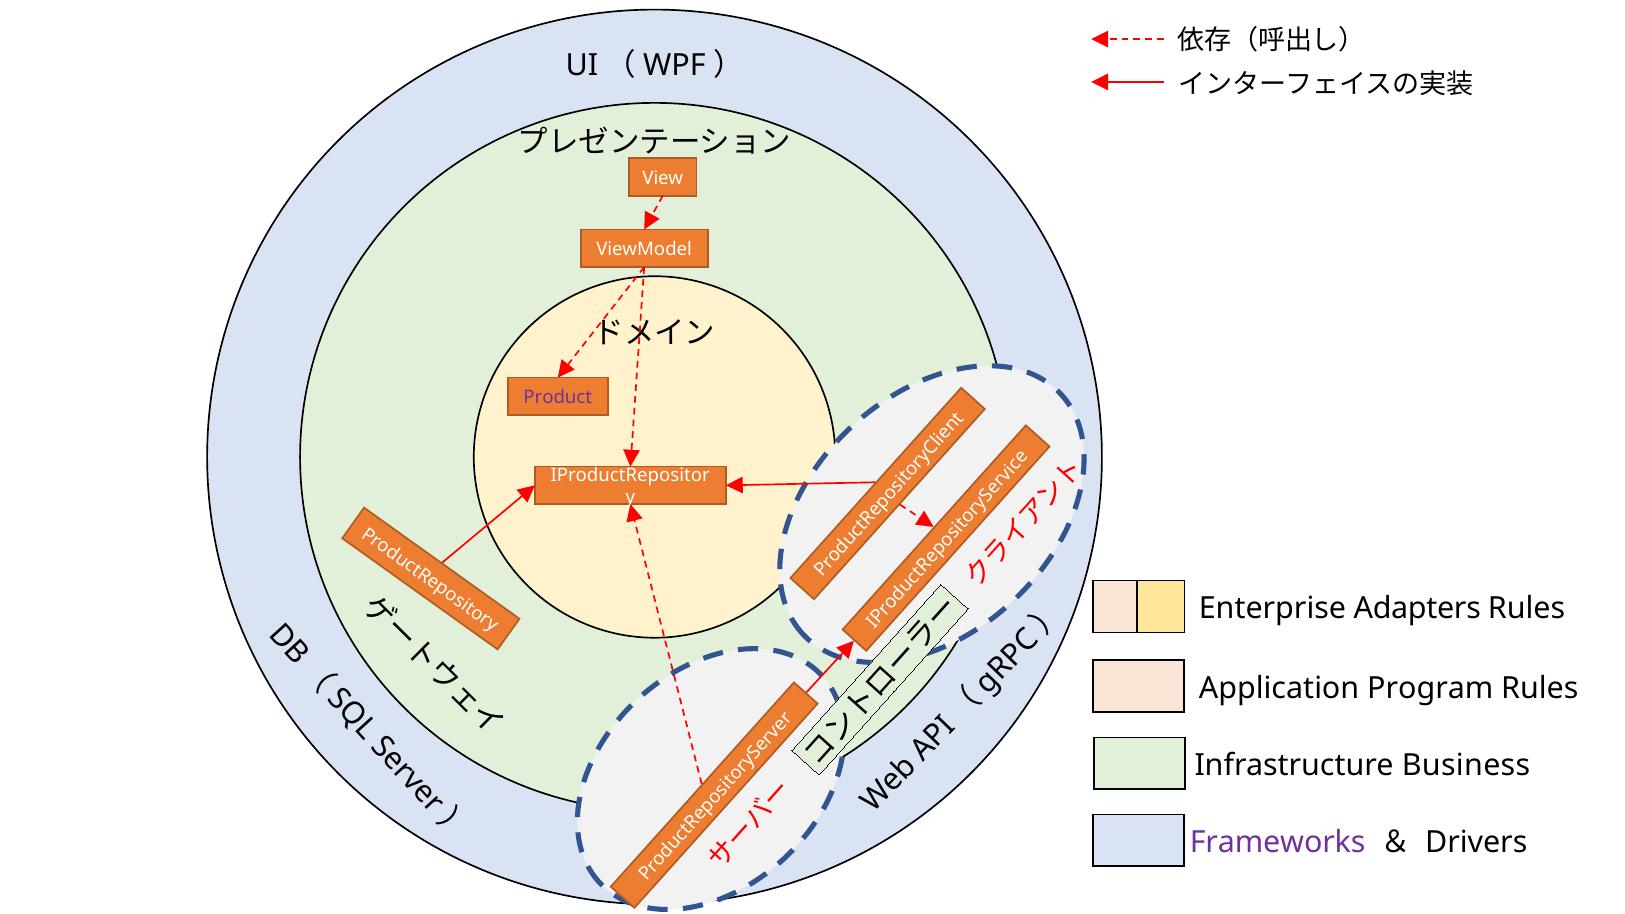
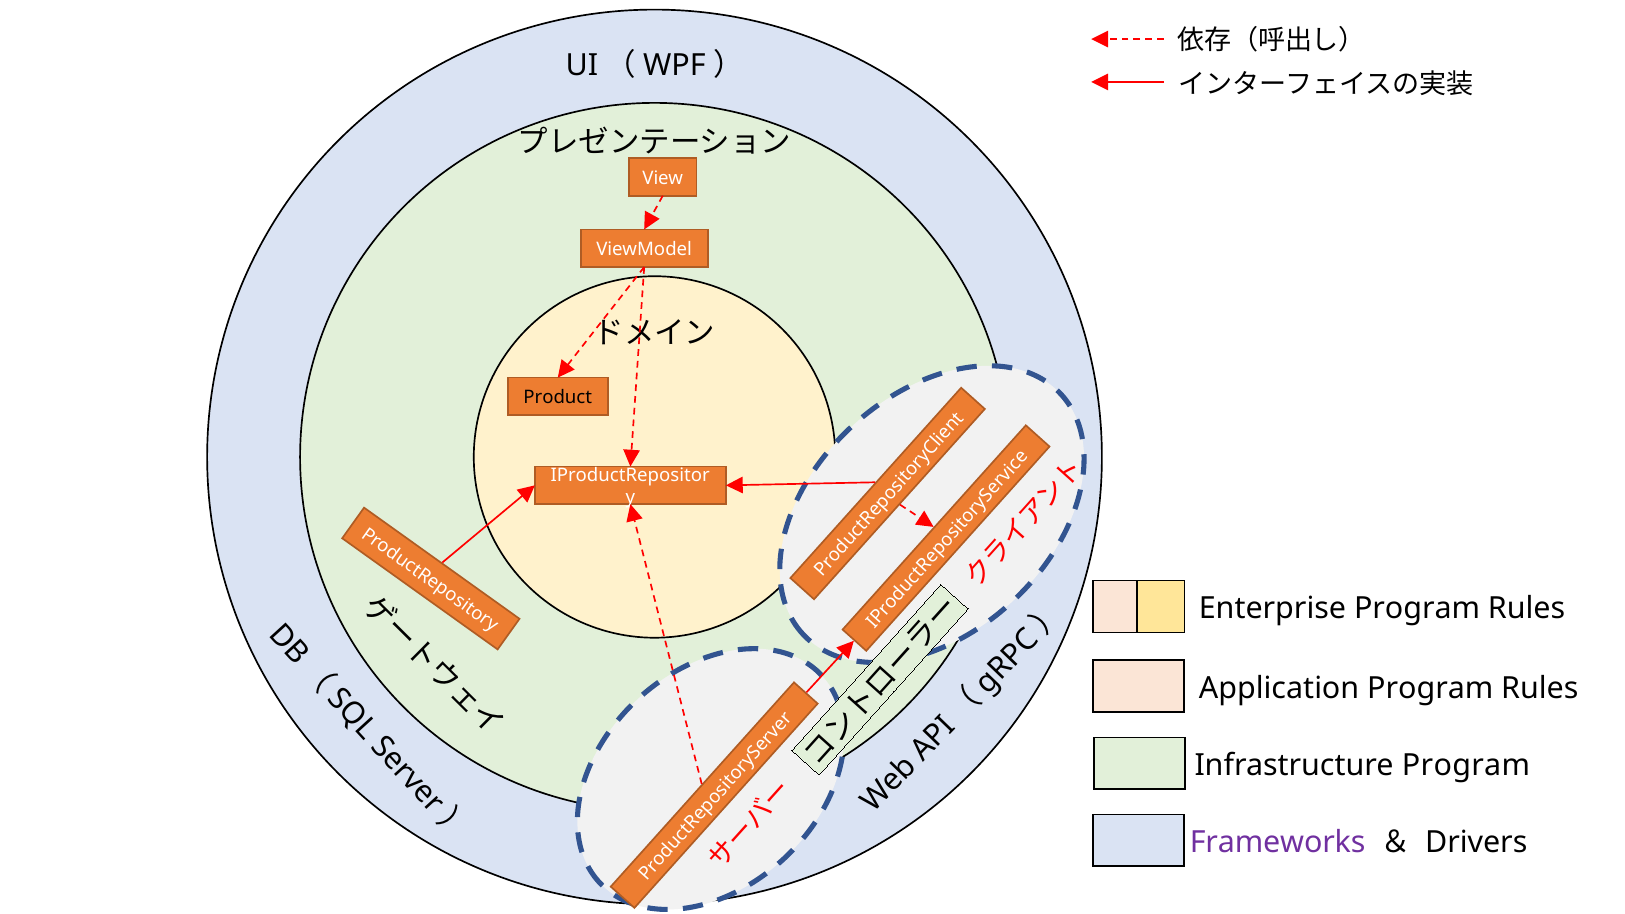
Product colour: purple -> black
Enterprise Adapters: Adapters -> Program
Infrastructure Business: Business -> Program
